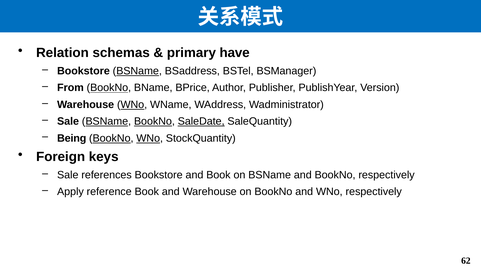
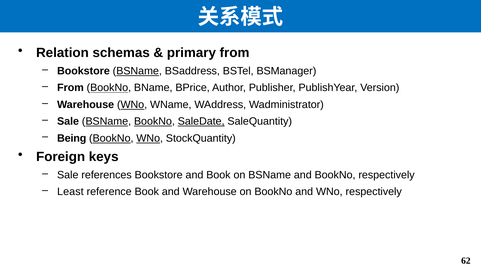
primary have: have -> from
Apply: Apply -> Least
